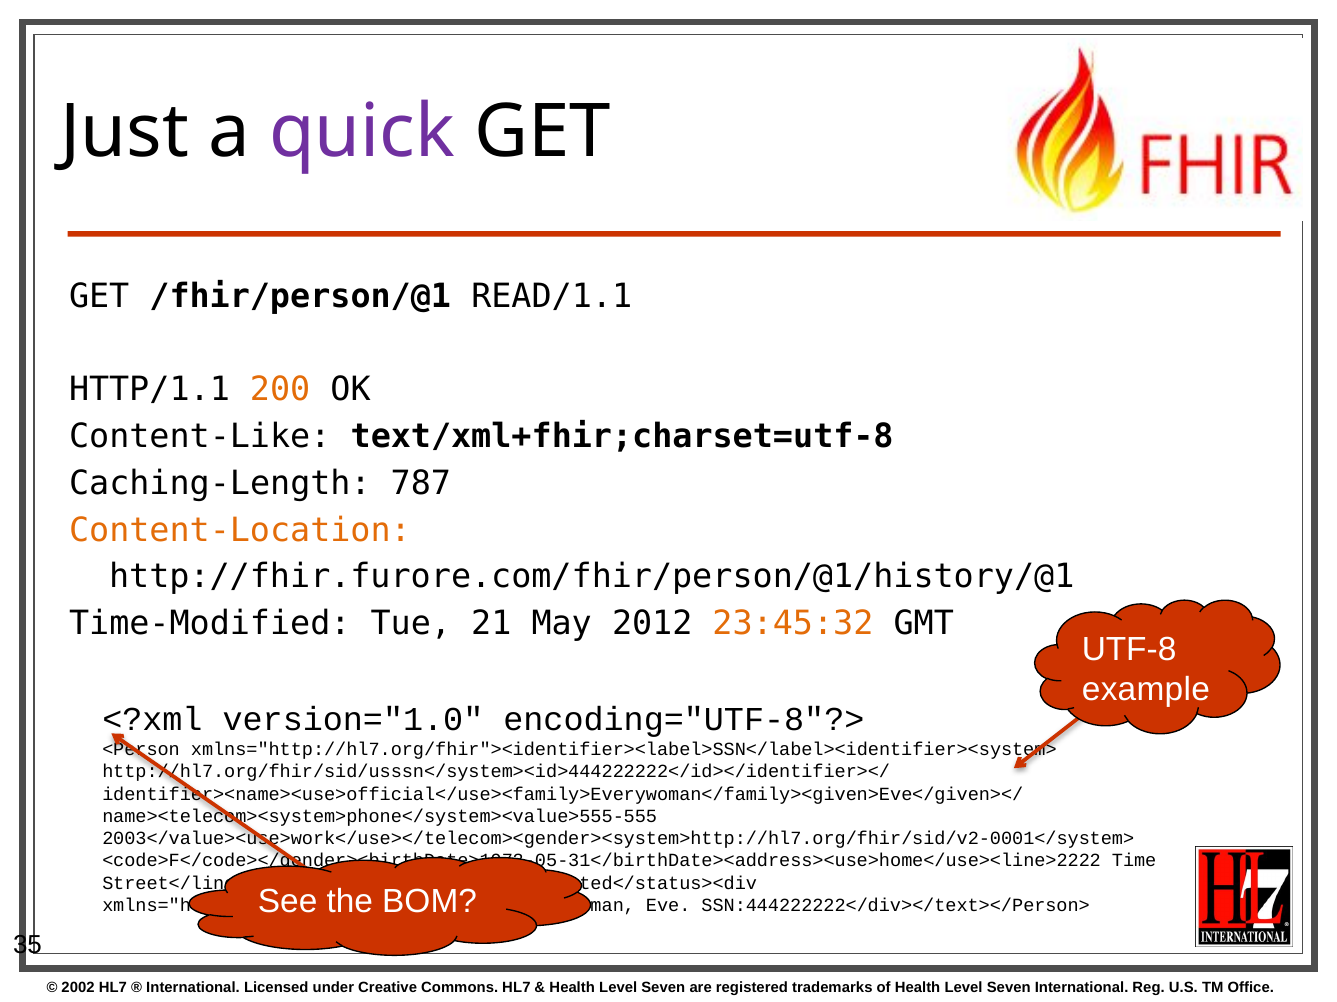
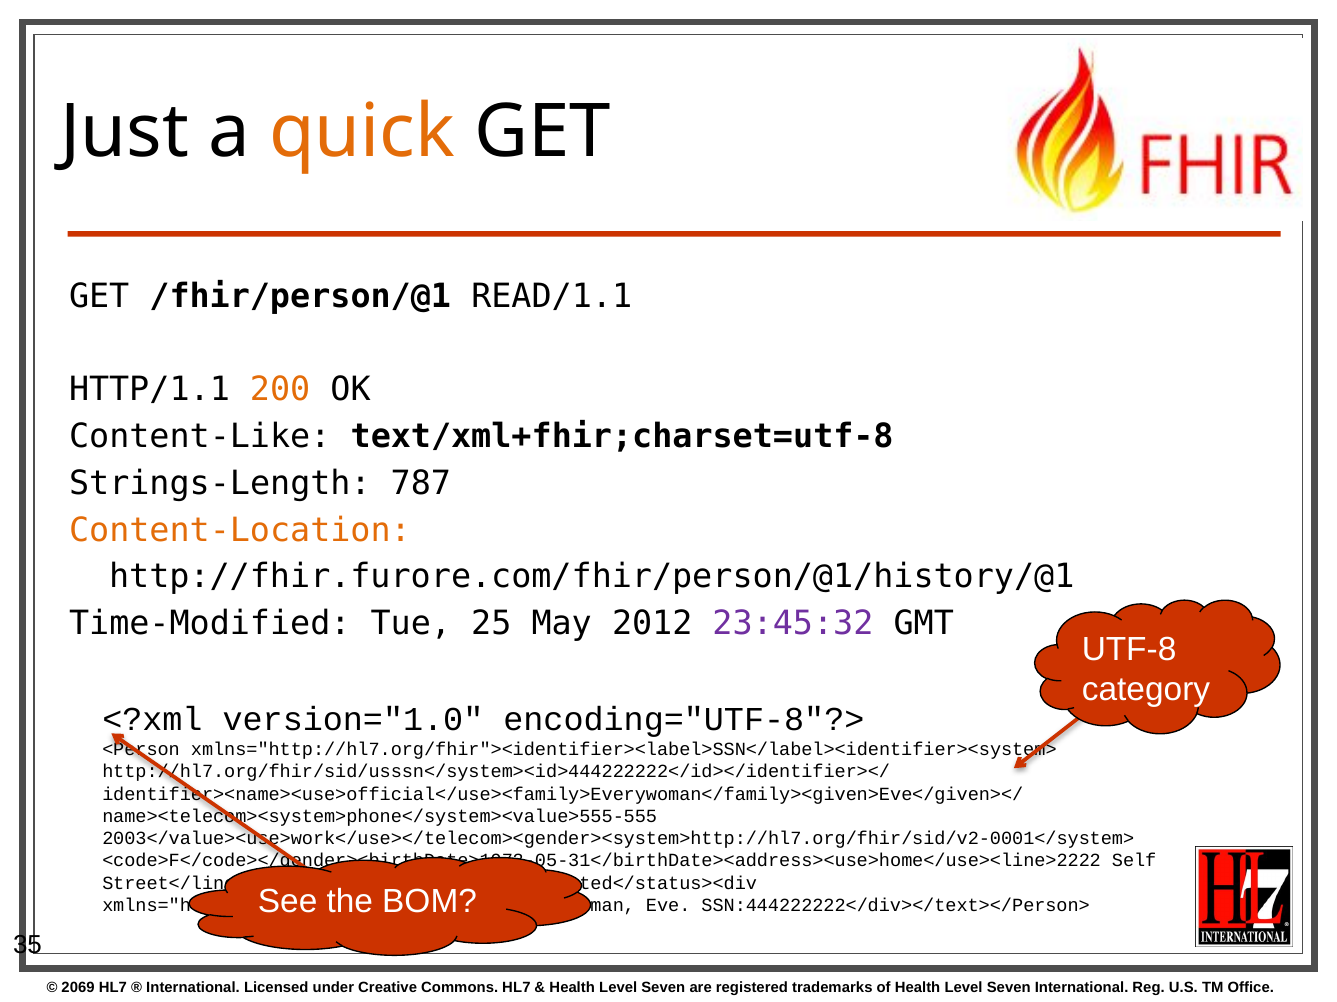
quick colour: purple -> orange
Caching-Length: Caching-Length -> Strings-Length
21: 21 -> 25
23:45:32 colour: orange -> purple
example: example -> category
Time: Time -> Self
2002: 2002 -> 2069
